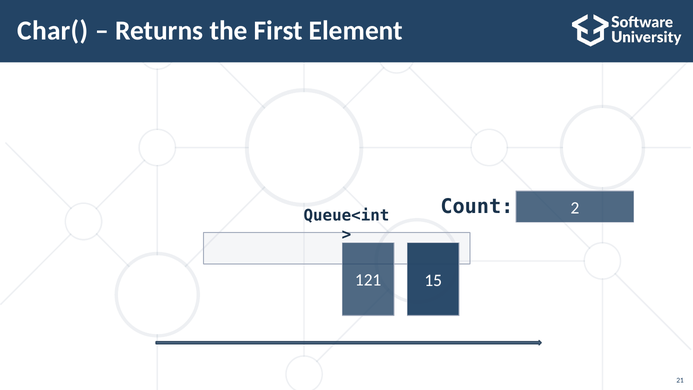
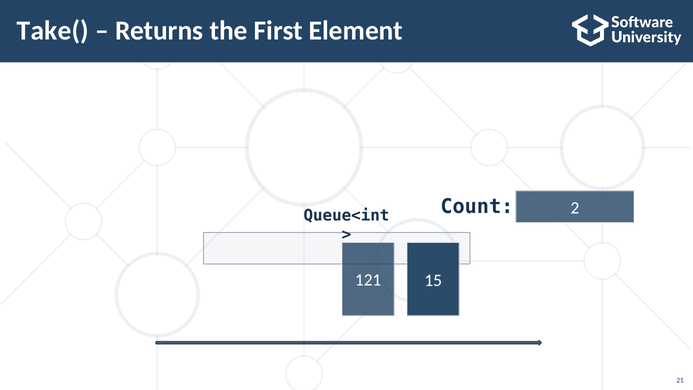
Char(: Char( -> Take(
